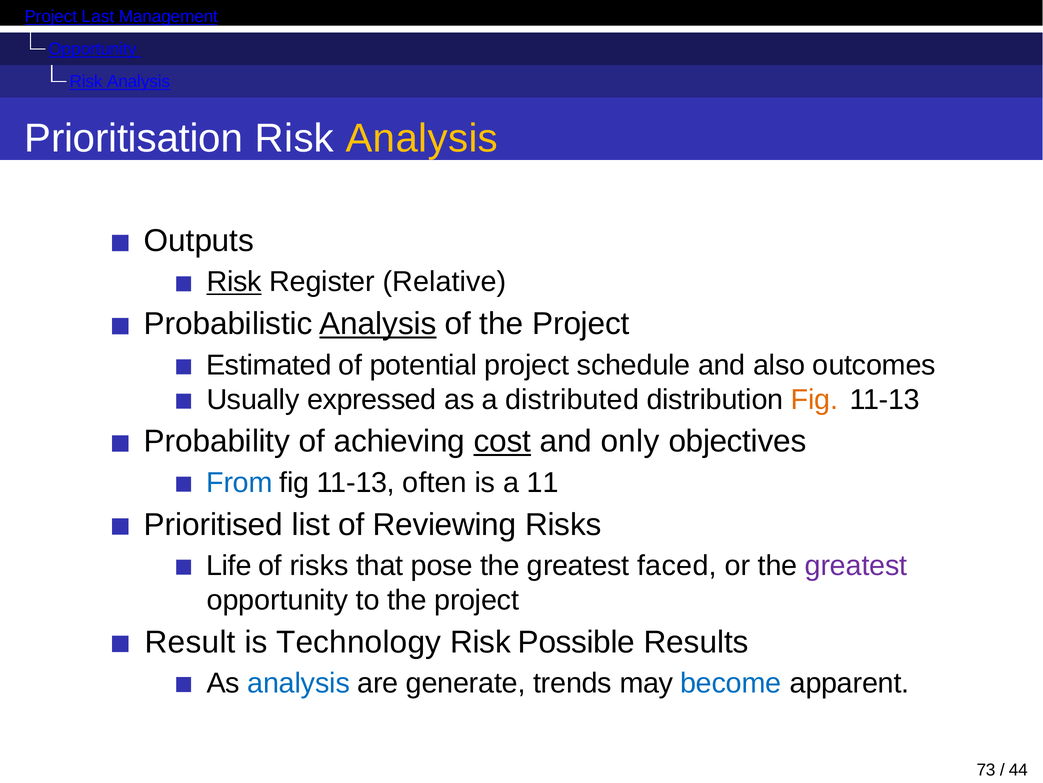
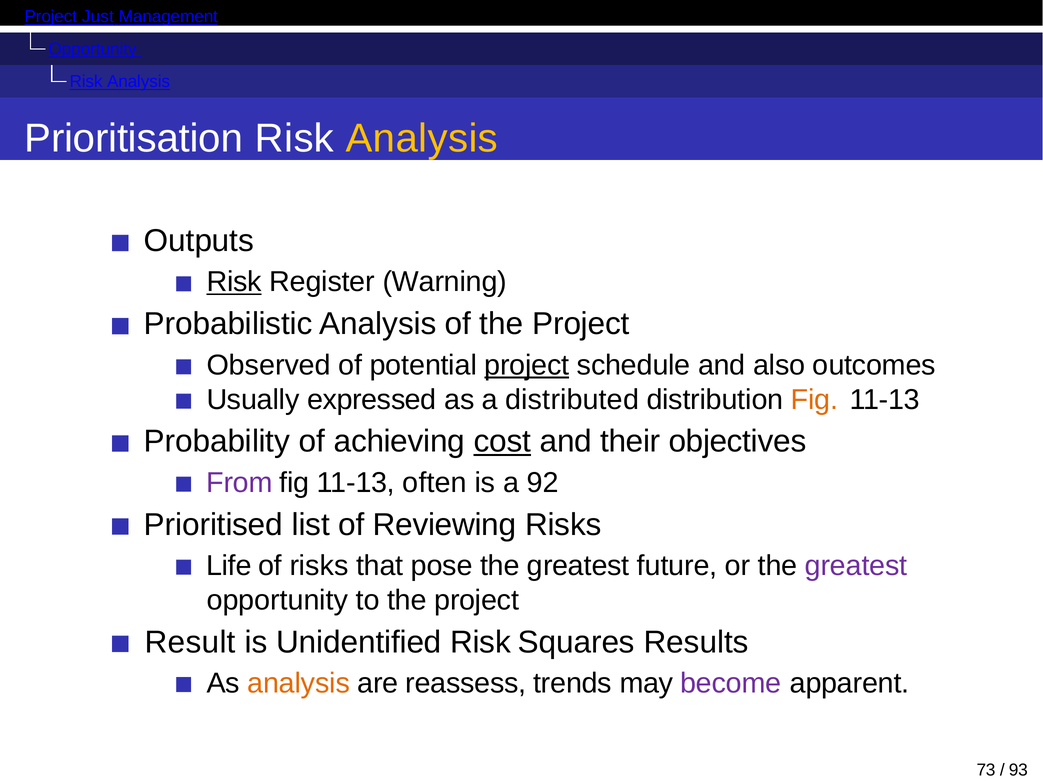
Last: Last -> Just
Relative: Relative -> Warning
Analysis at (378, 324) underline: present -> none
Estimated: Estimated -> Observed
project at (527, 365) underline: none -> present
only: only -> their
From colour: blue -> purple
11: 11 -> 92
faced: faced -> future
Technology: Technology -> Unidentified
Possible: Possible -> Squares
analysis at (299, 683) colour: blue -> orange
generate: generate -> reassess
become colour: blue -> purple
44: 44 -> 93
